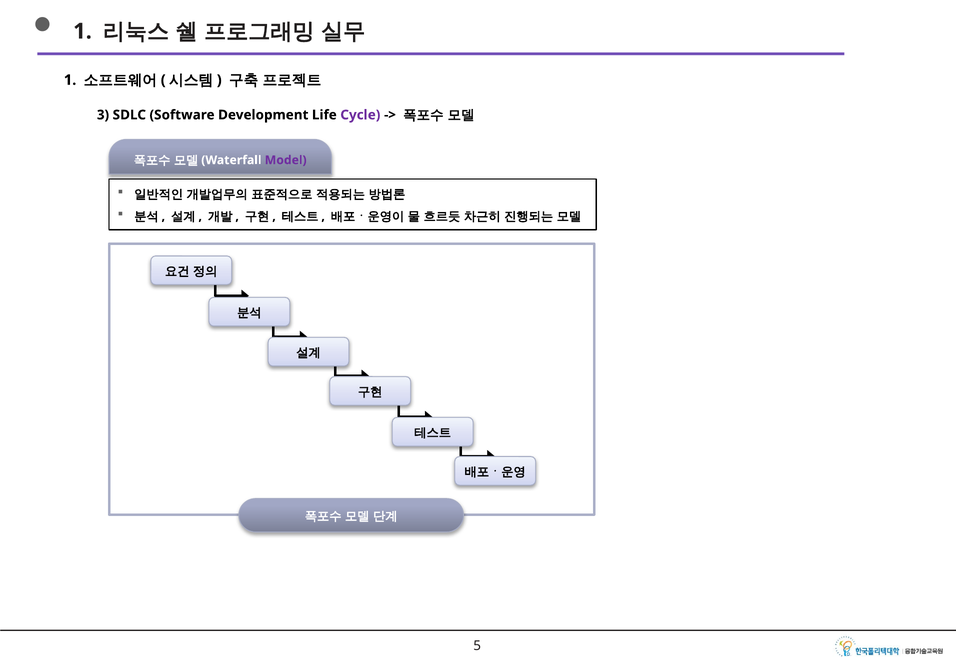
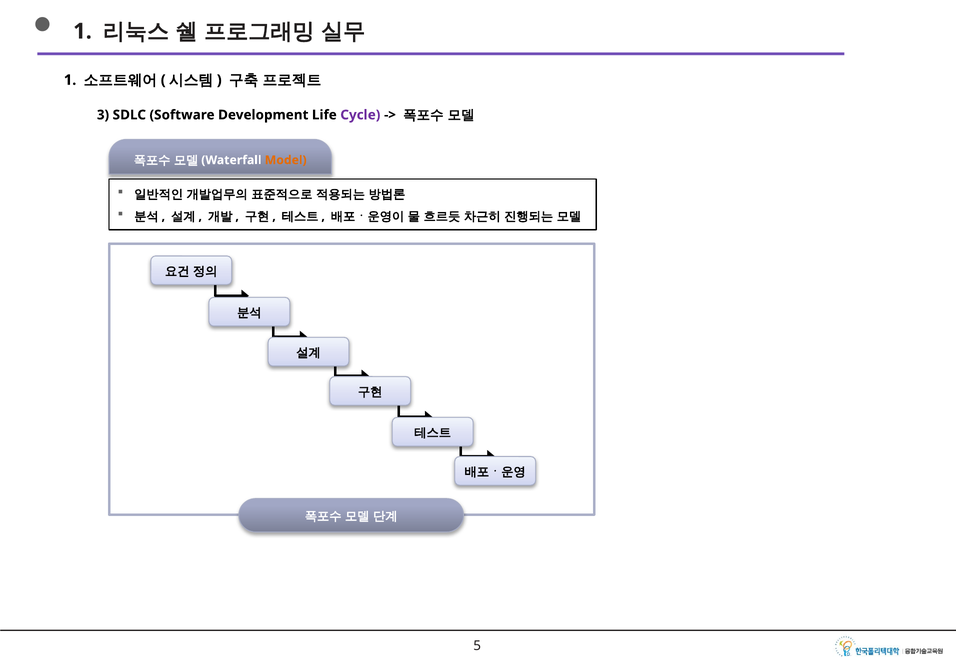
Model colour: purple -> orange
